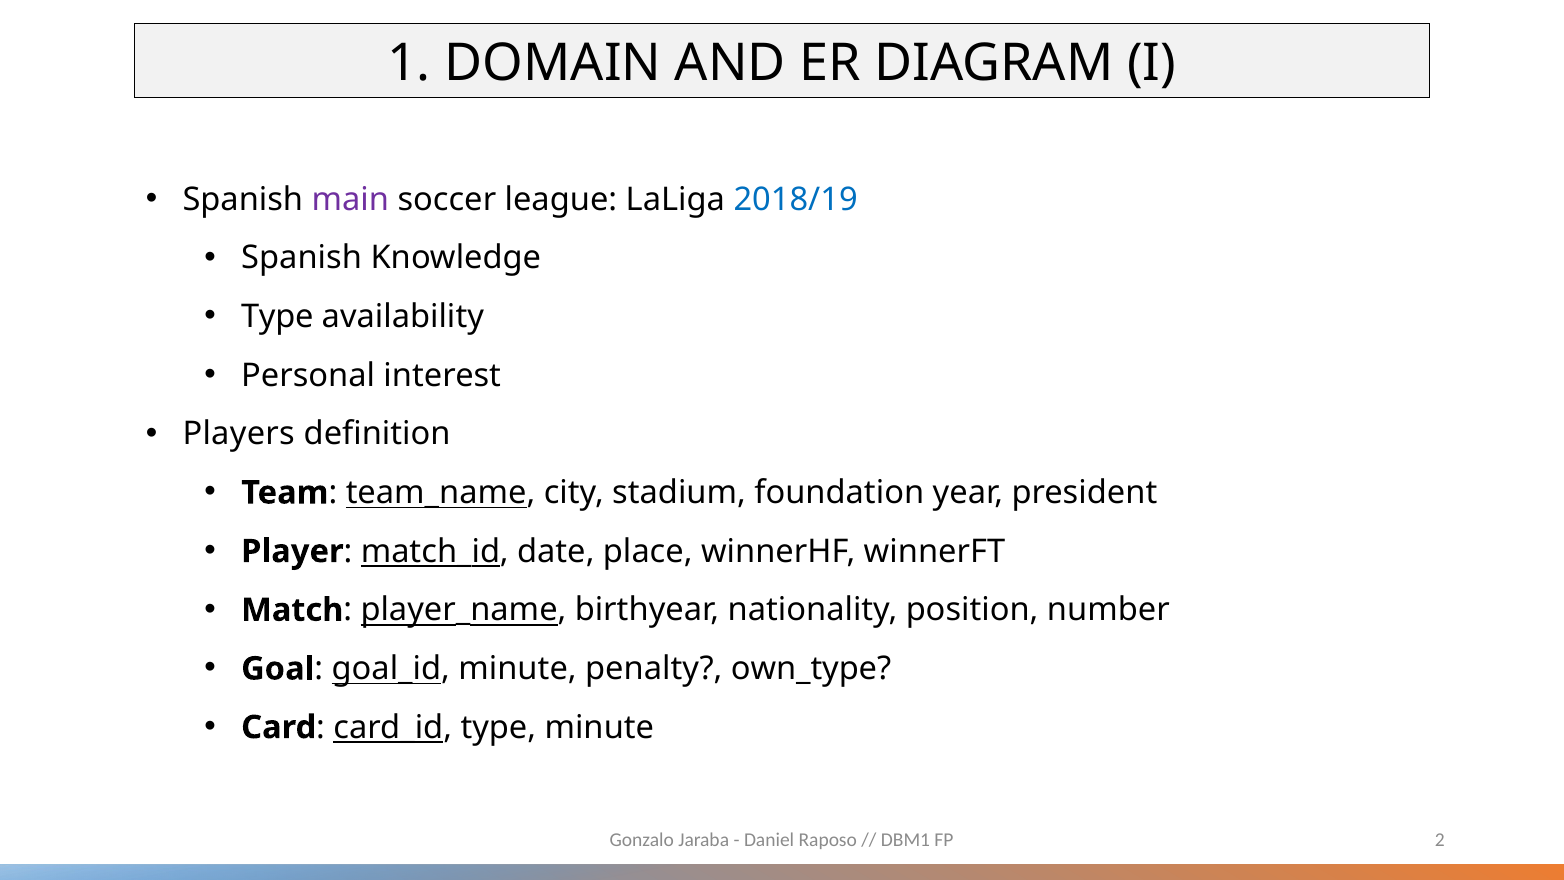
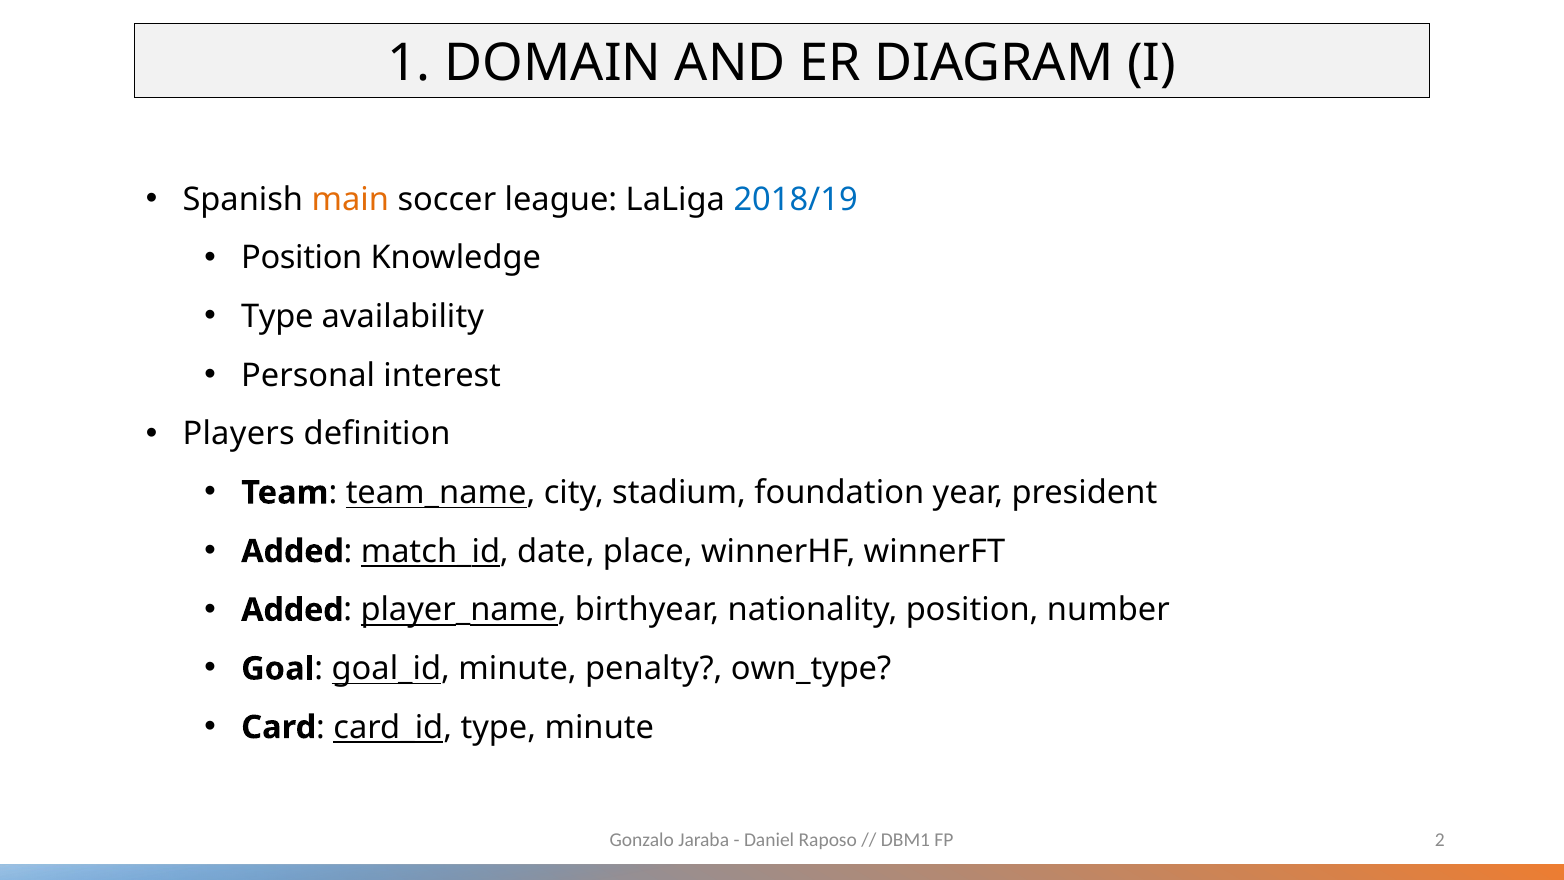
main colour: purple -> orange
Spanish at (302, 258): Spanish -> Position
Player at (292, 551): Player -> Added
Match at (292, 610): Match -> Added
